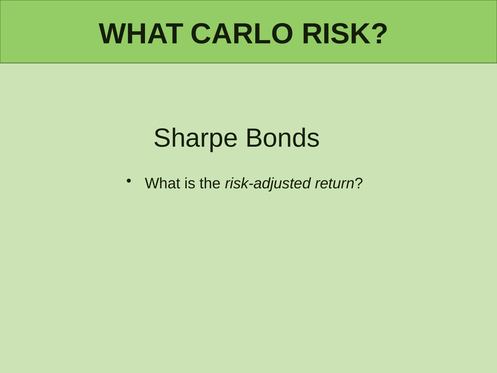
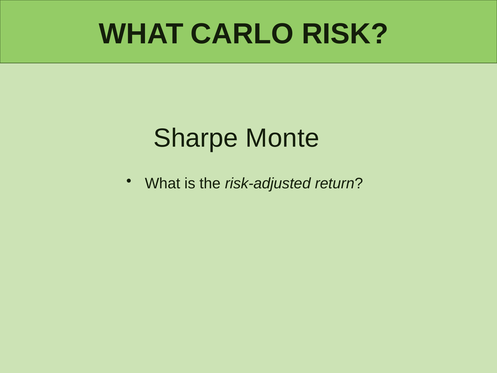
Bonds: Bonds -> Monte
